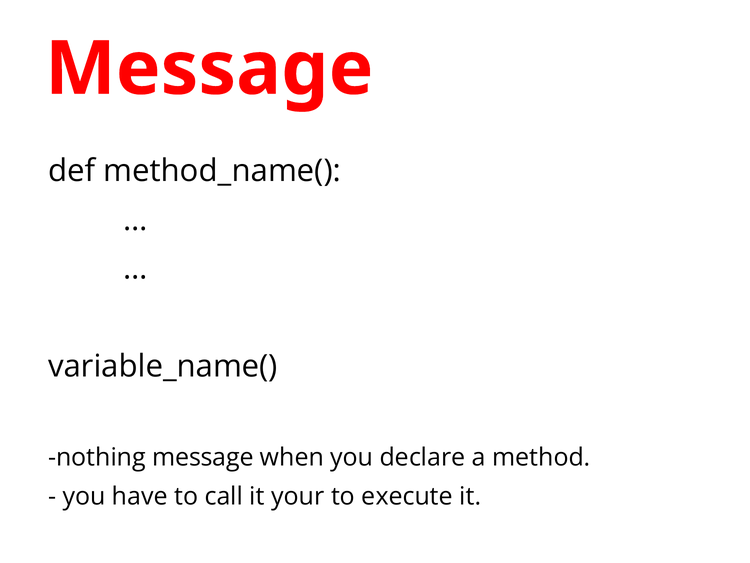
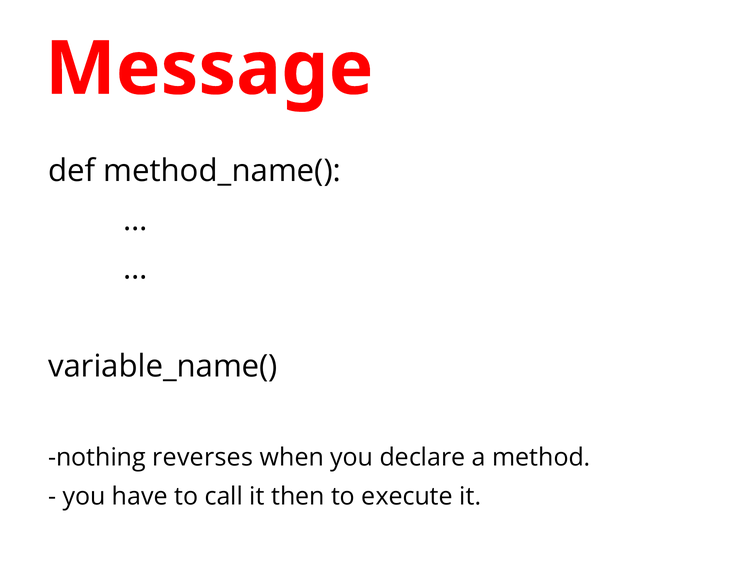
nothing message: message -> reverses
your: your -> then
